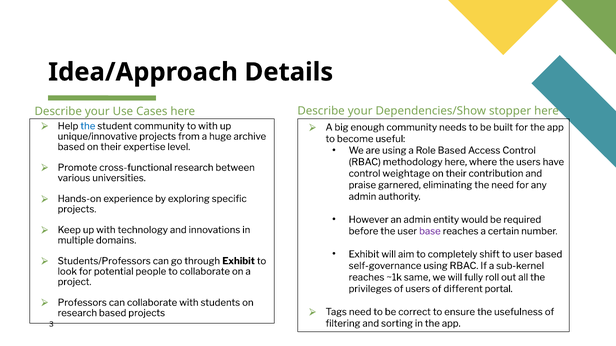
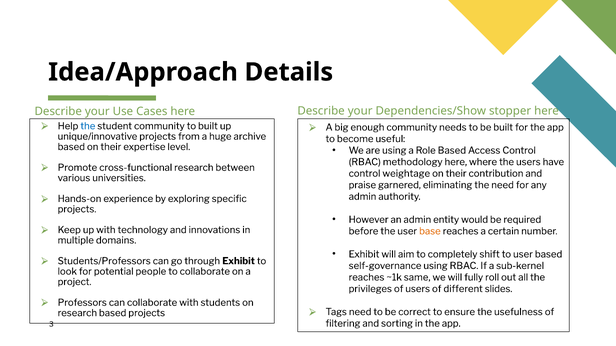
to with: with -> built
base colour: purple -> orange
portal: portal -> slides
